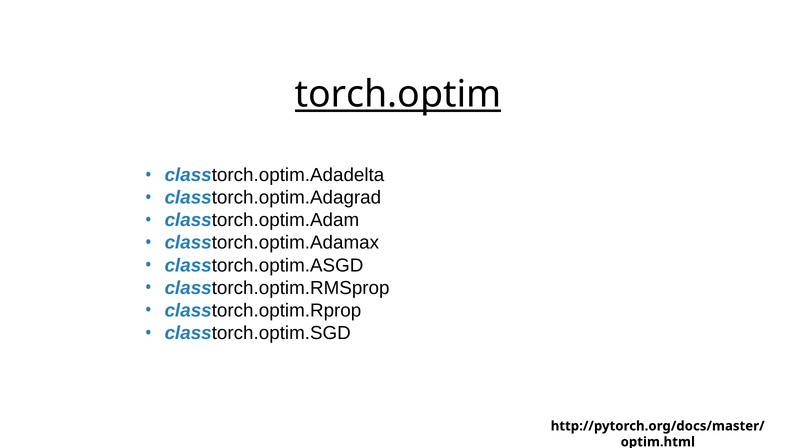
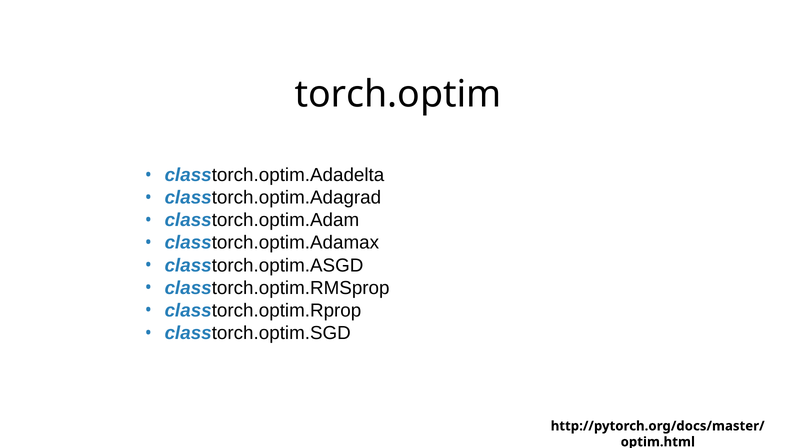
torch.optim underline: present -> none
